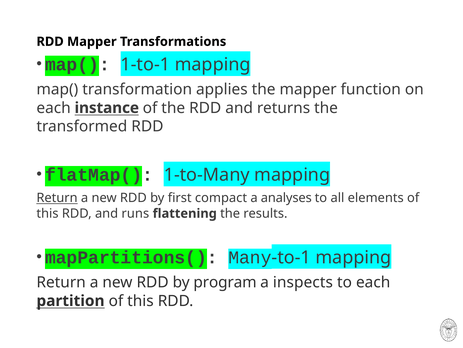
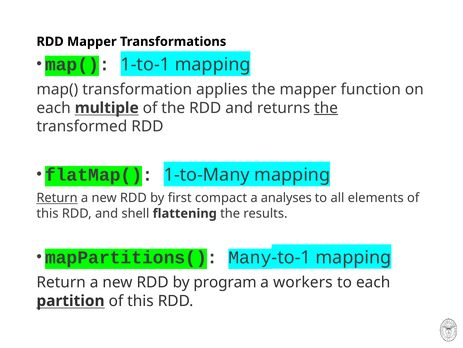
instance: instance -> multiple
the at (326, 108) underline: none -> present
runs: runs -> shell
inspects: inspects -> workers
